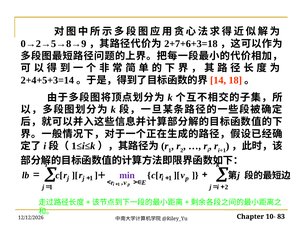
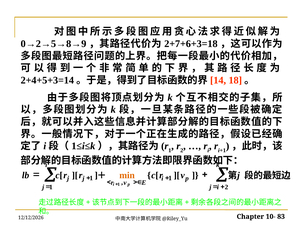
min colour: purple -> orange
